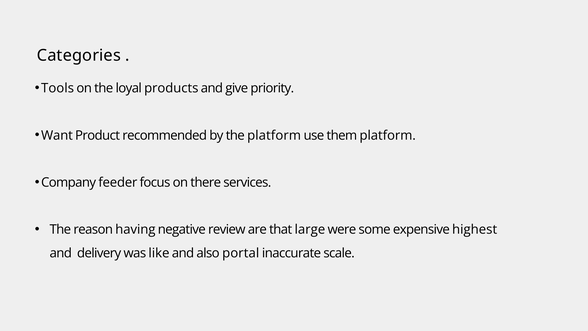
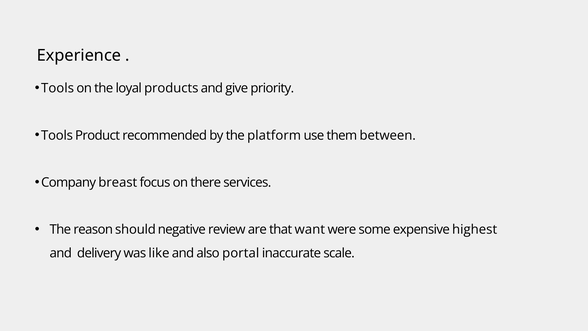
Categories: Categories -> Experience
Want at (57, 135): Want -> Tools
them platform: platform -> between
feeder: feeder -> breast
having: having -> should
large: large -> want
